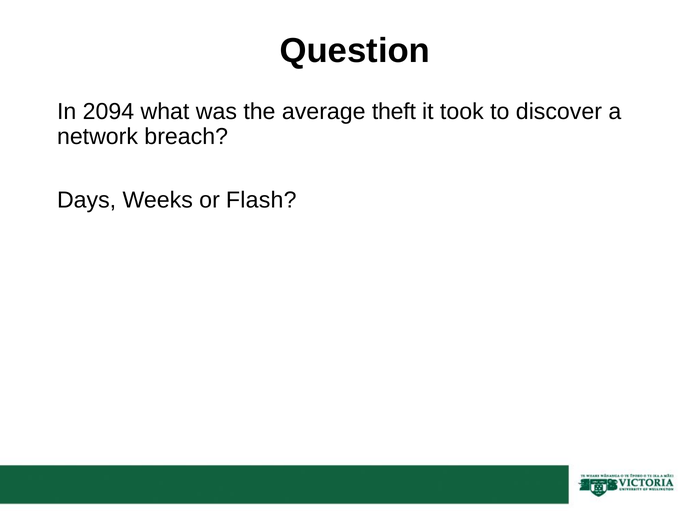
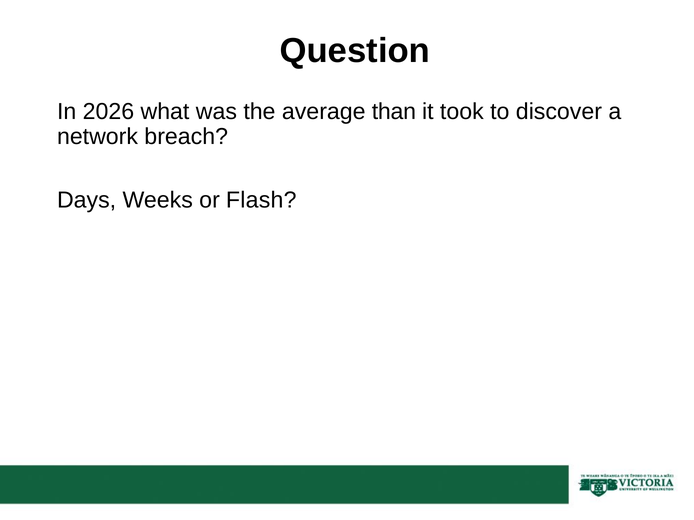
2094: 2094 -> 2026
theft: theft -> than
